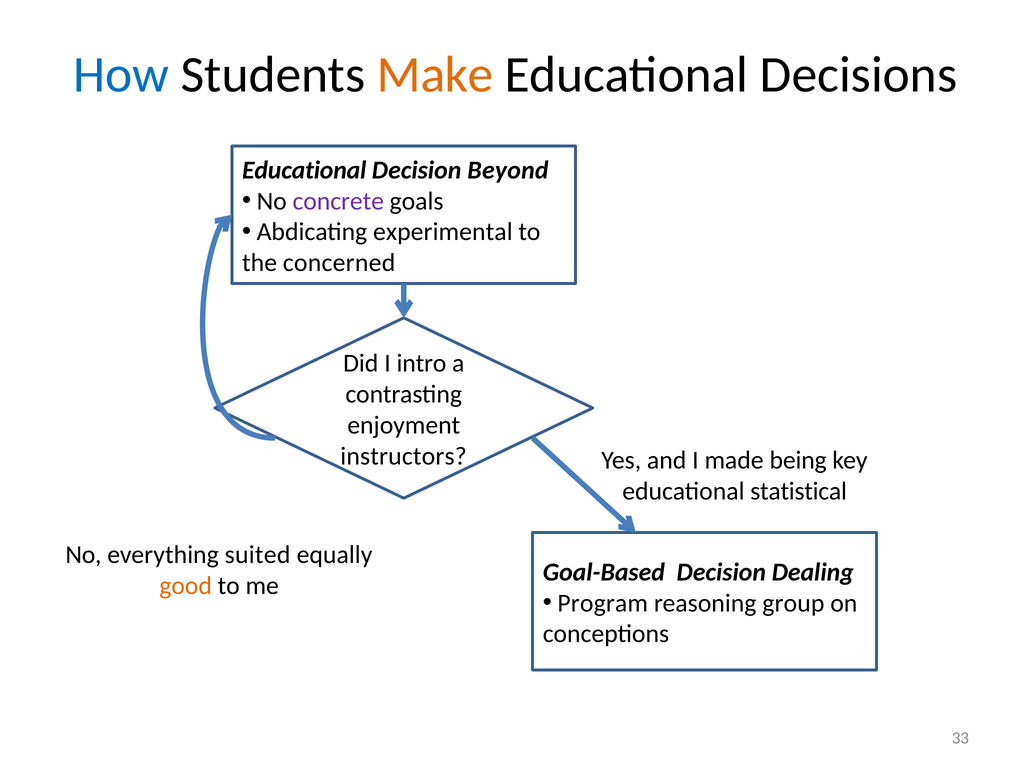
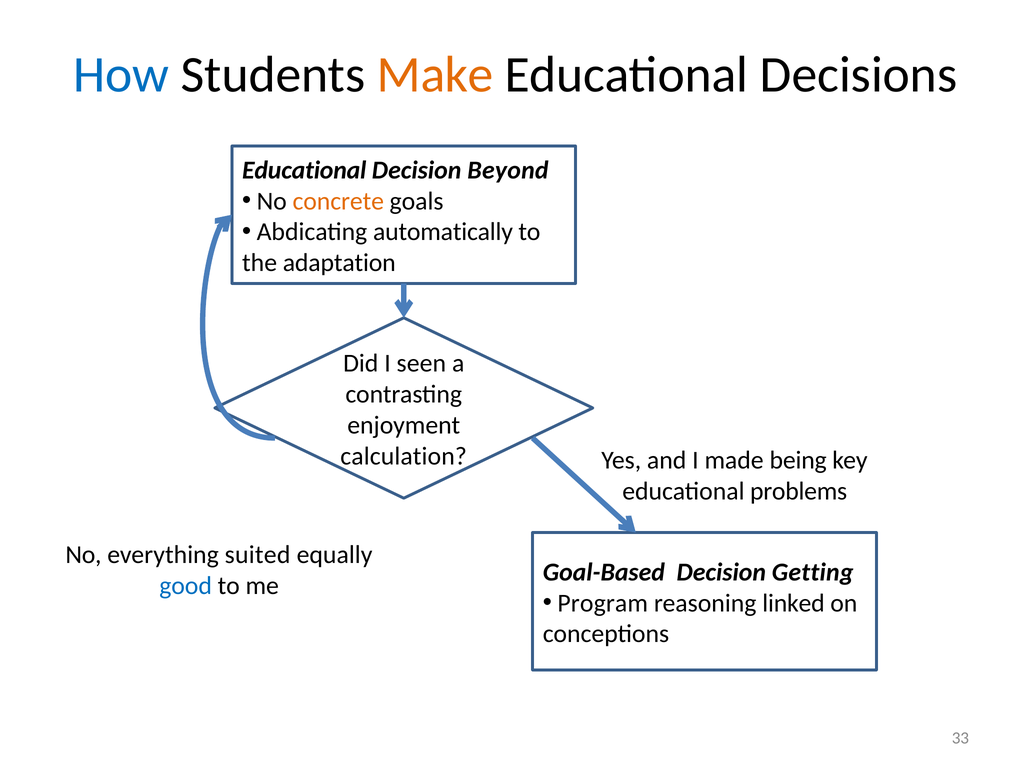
concrete colour: purple -> orange
experimental: experimental -> automatically
concerned: concerned -> adaptation
intro: intro -> seen
instructors: instructors -> calculation
statistical: statistical -> problems
Dealing: Dealing -> Getting
good colour: orange -> blue
group: group -> linked
